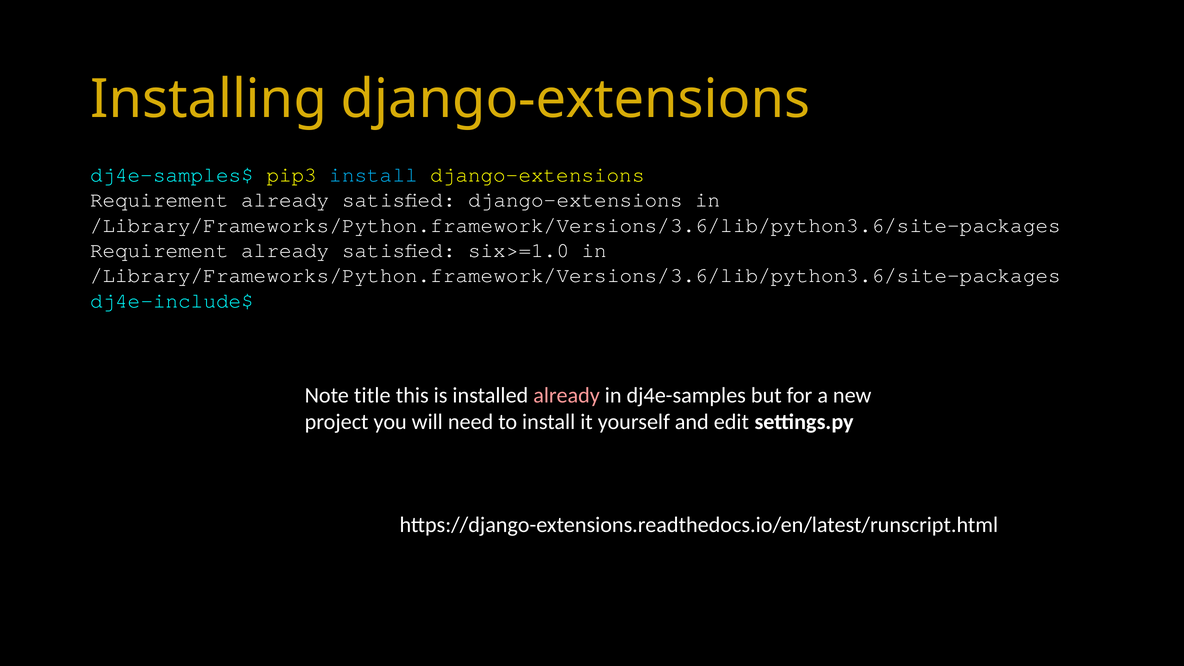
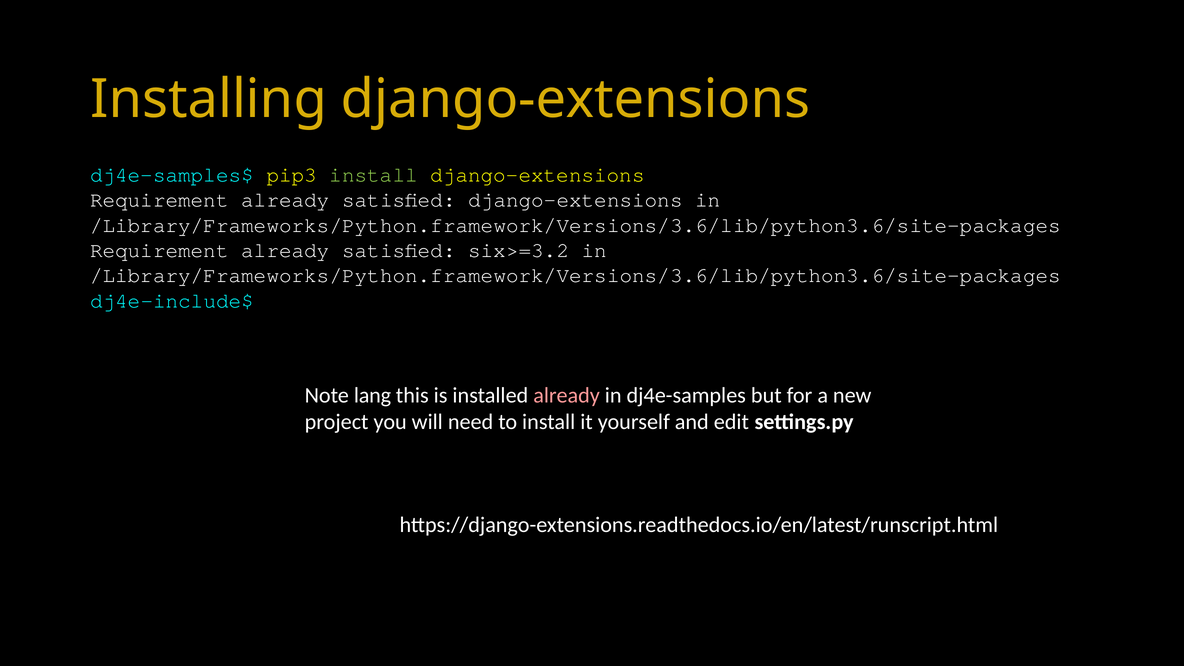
install at (374, 175) colour: light blue -> light green
six>=1.0: six>=1.0 -> six>=3.2
title: title -> lang
